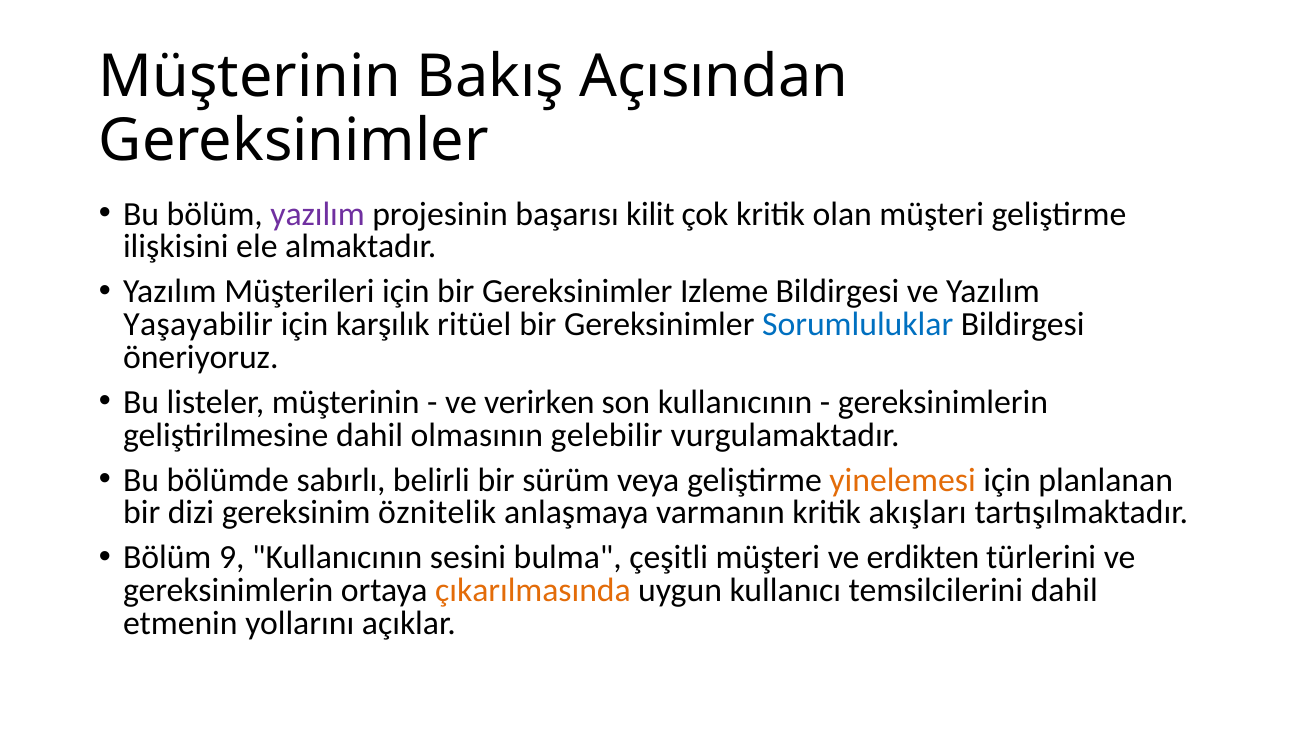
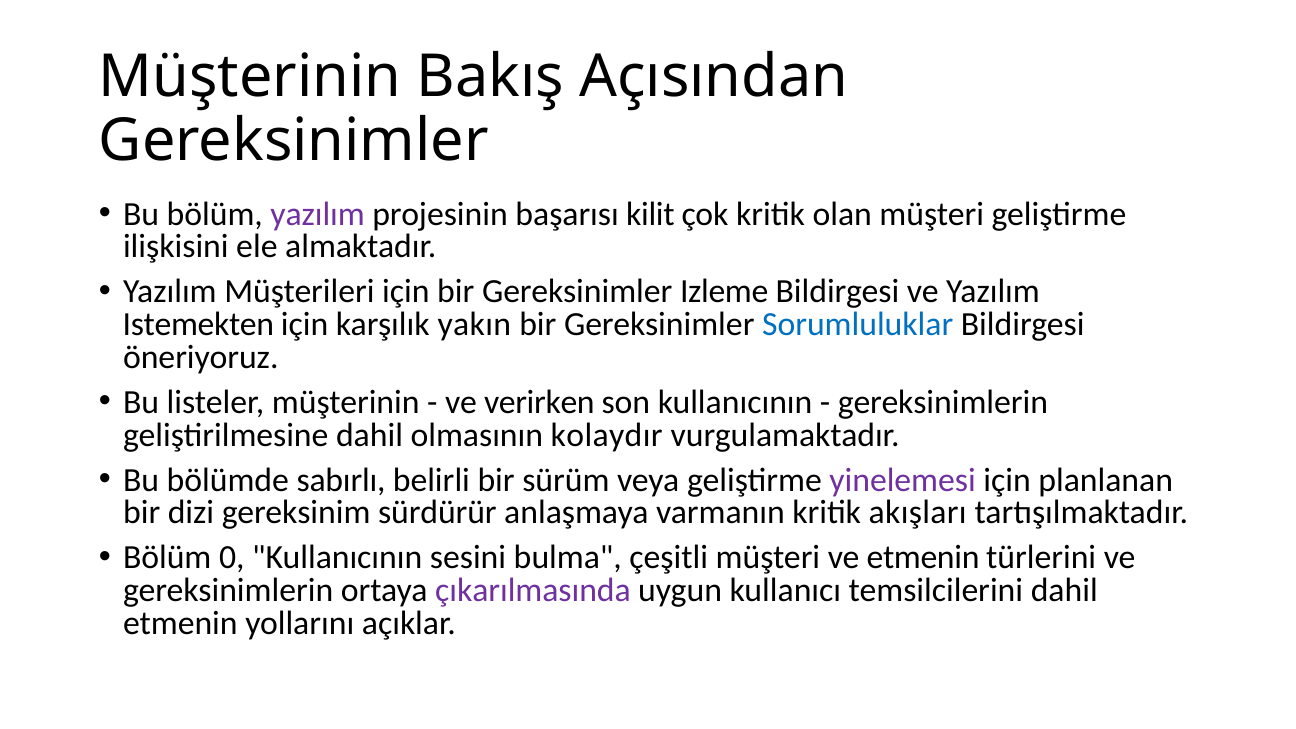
Yaşayabilir: Yaşayabilir -> Istemekten
ritüel: ritüel -> yakın
gelebilir: gelebilir -> kolaydır
yinelemesi colour: orange -> purple
öznitelik: öznitelik -> sürdürür
9: 9 -> 0
ve erdikten: erdikten -> etmenin
çıkarılmasında colour: orange -> purple
